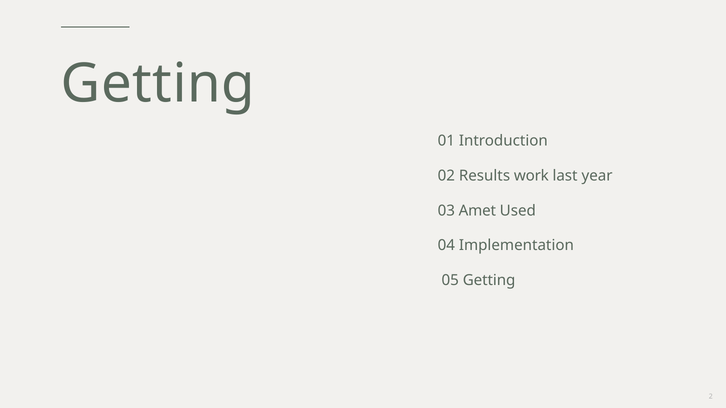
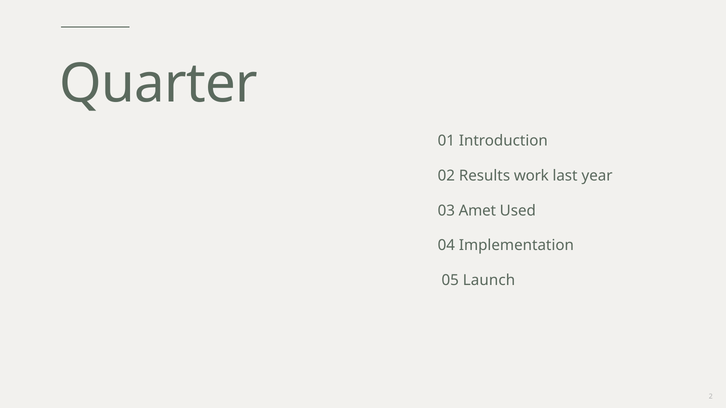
Getting at (158, 84): Getting -> Quarter
05 Getting: Getting -> Launch
